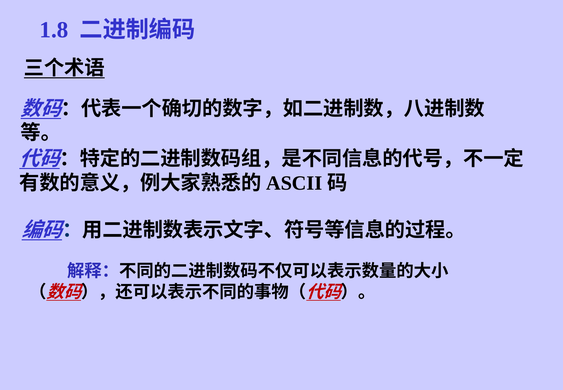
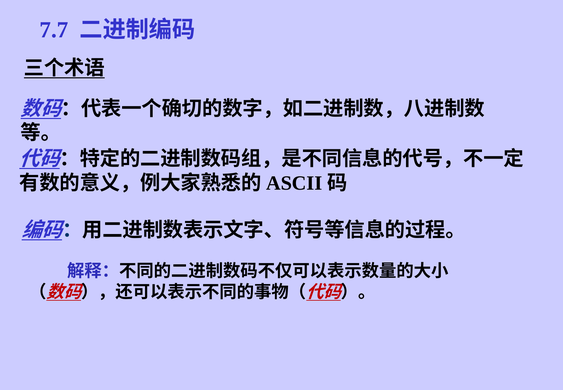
1.8: 1.8 -> 7.7
